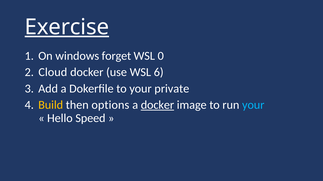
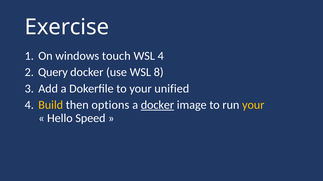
Exercise underline: present -> none
forget: forget -> touch
WSL 0: 0 -> 4
Cloud: Cloud -> Query
6: 6 -> 8
private: private -> unified
your at (253, 105) colour: light blue -> yellow
